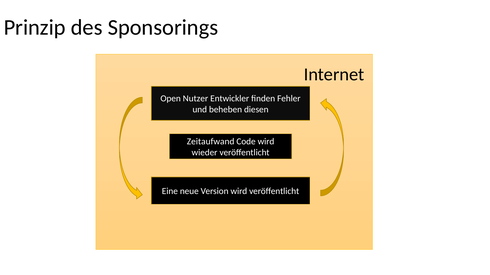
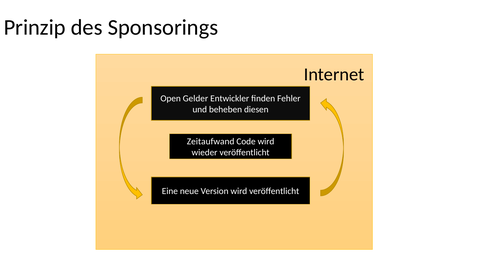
Nutzer: Nutzer -> Gelder
